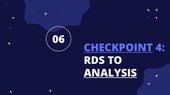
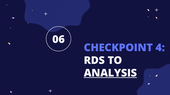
CHECKPOINT underline: present -> none
